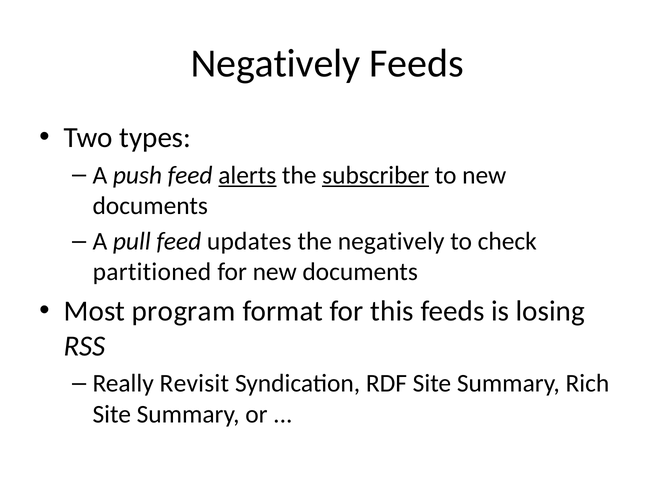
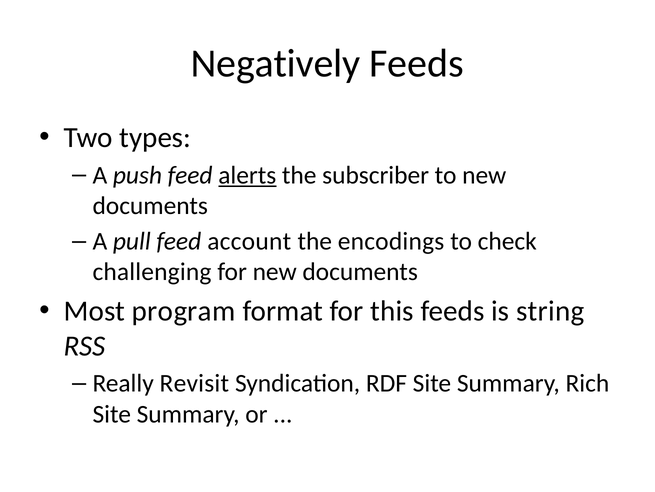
subscriber underline: present -> none
updates: updates -> account
the negatively: negatively -> encodings
partitioned: partitioned -> challenging
losing: losing -> string
